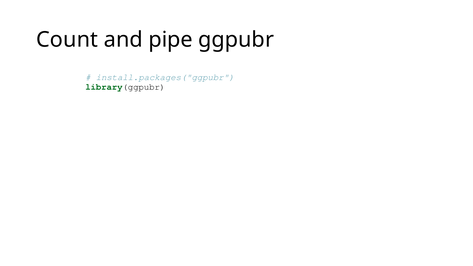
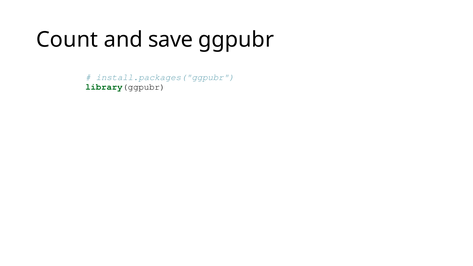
pipe: pipe -> save
